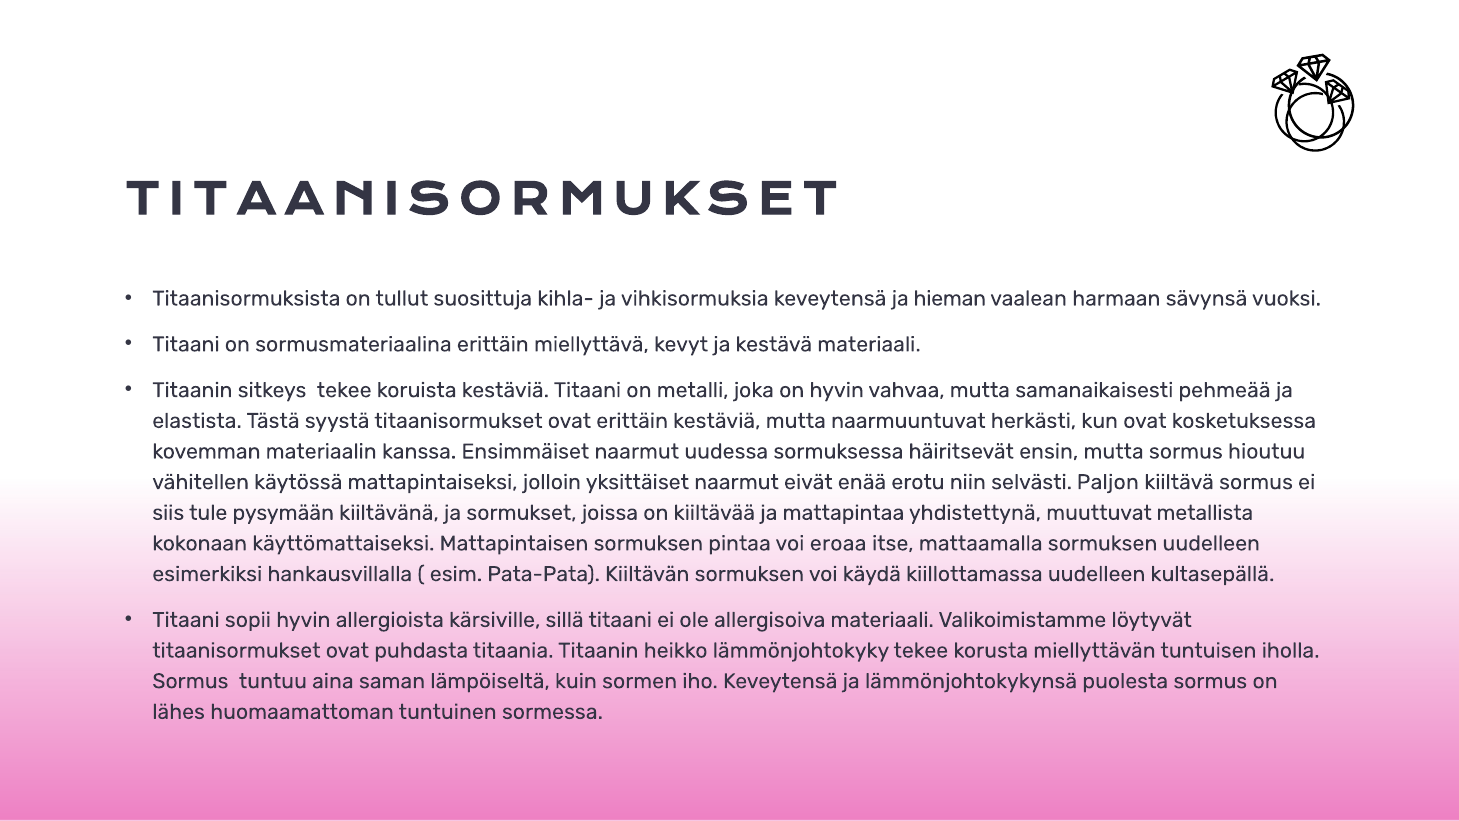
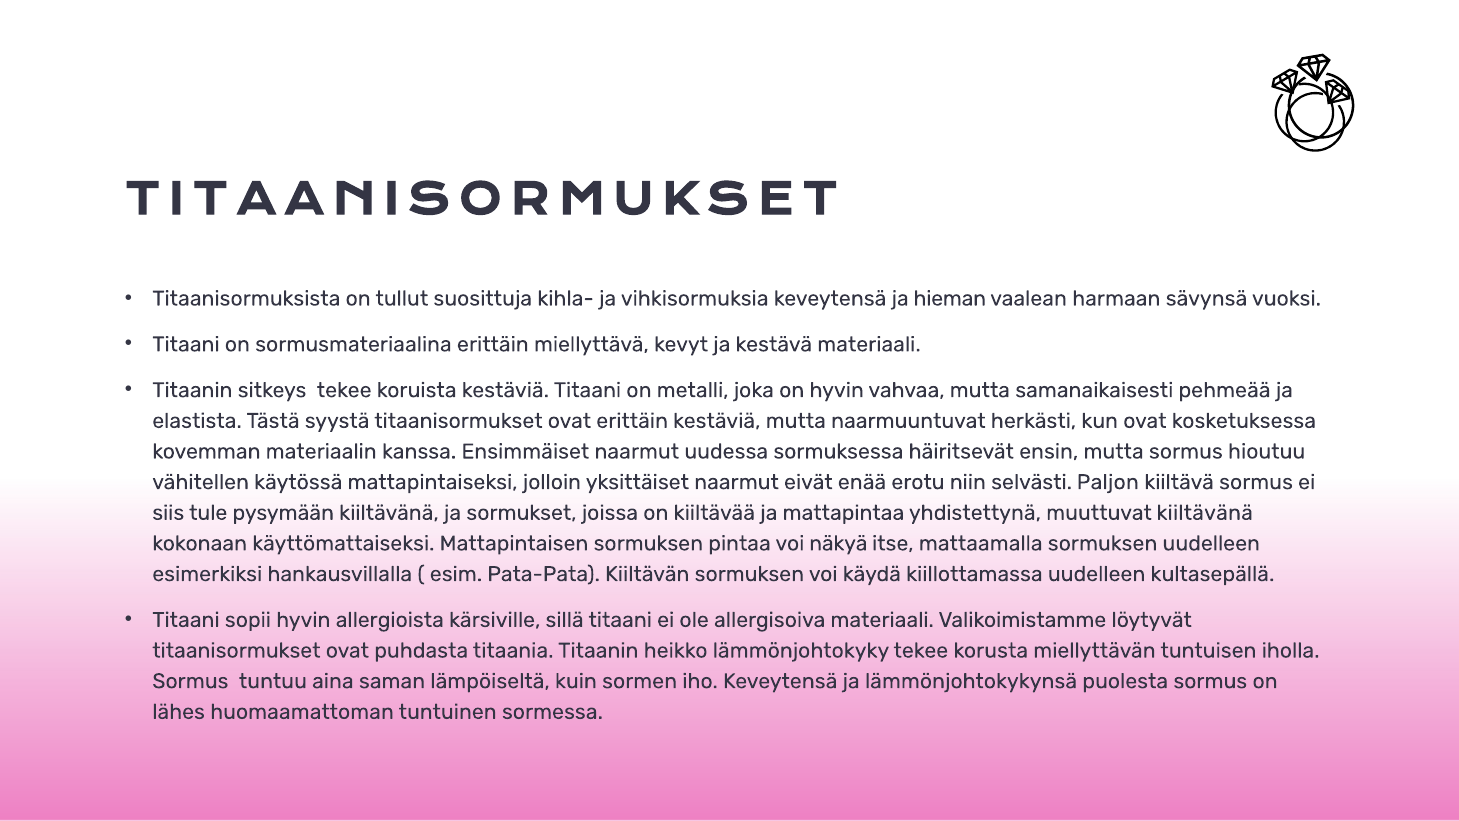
muuttuvat metallista: metallista -> kiiltävänä
eroaa: eroaa -> näkyä
